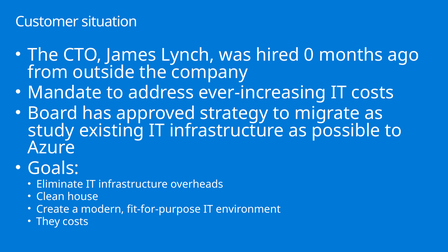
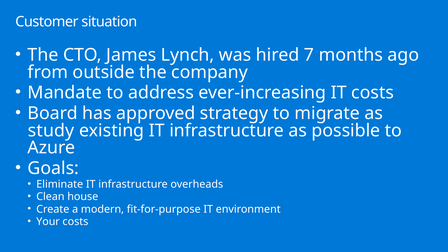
0: 0 -> 7
They: They -> Your
